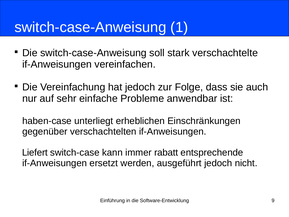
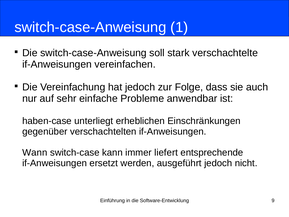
Liefert: Liefert -> Wann
rabatt: rabatt -> liefert
